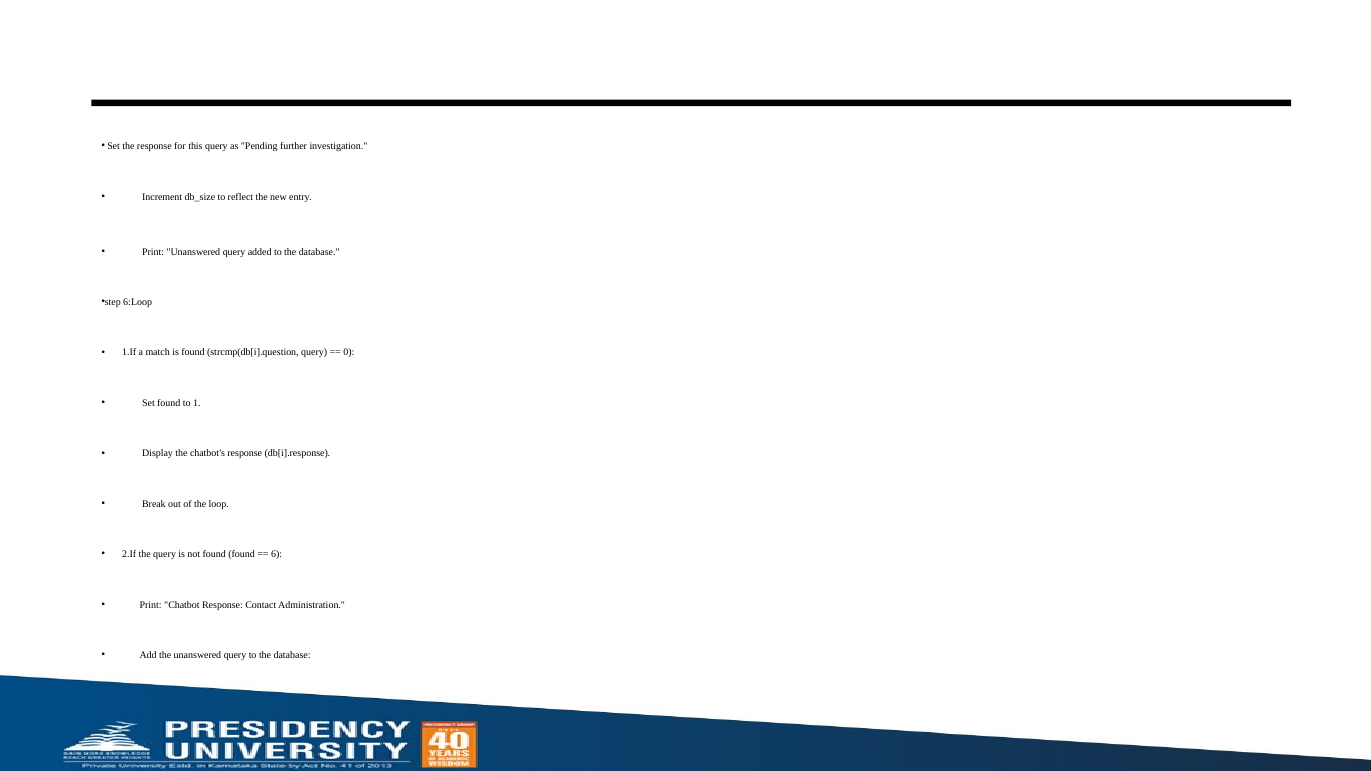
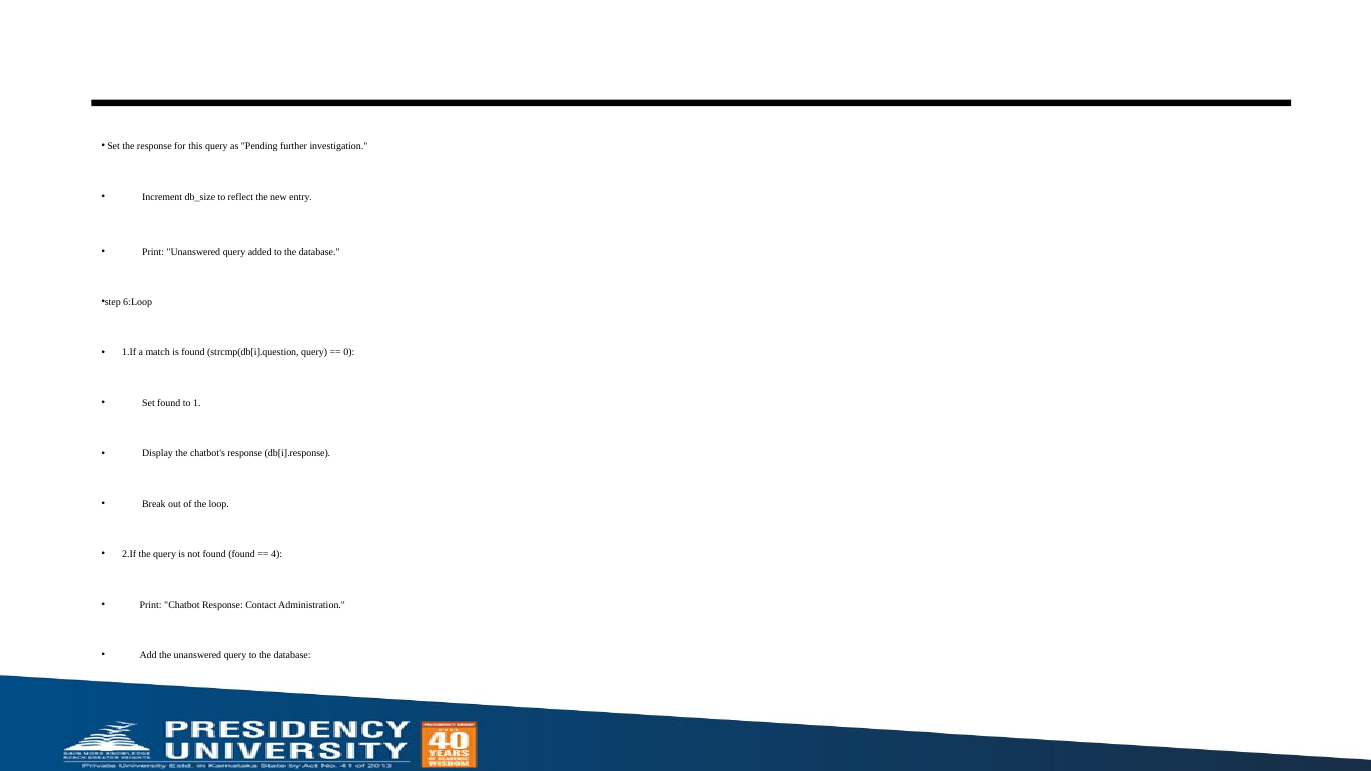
6: 6 -> 4
